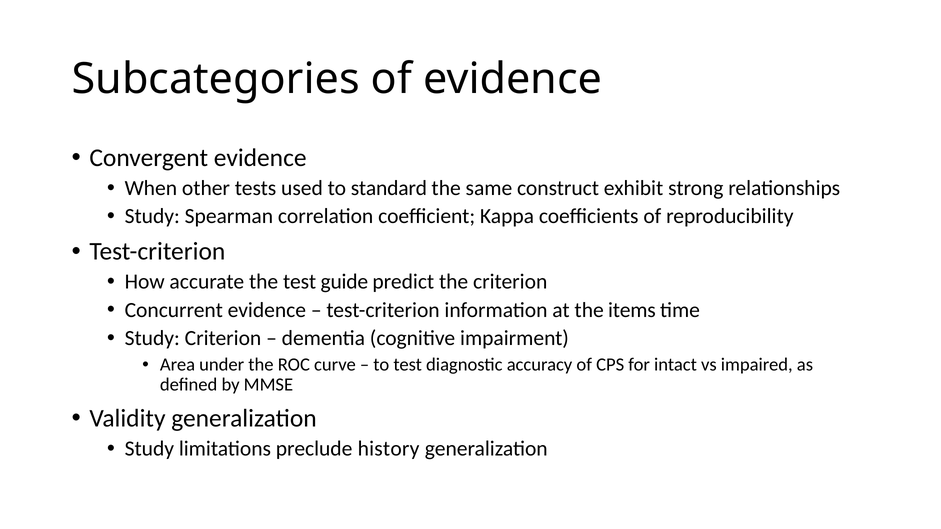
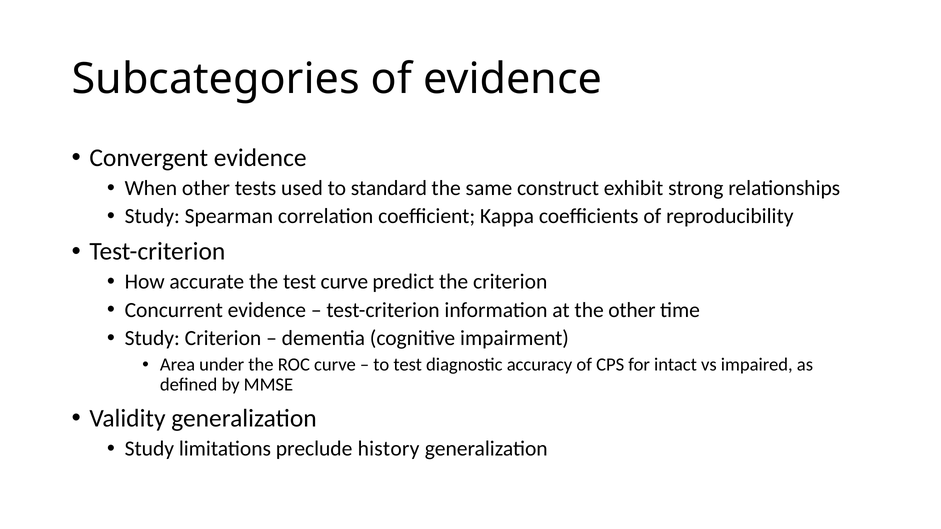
test guide: guide -> curve
the items: items -> other
